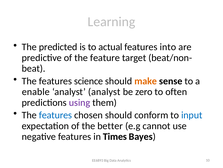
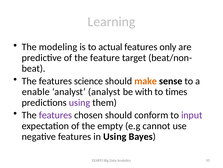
predicted: predicted -> modeling
into: into -> only
zero: zero -> with
often: often -> times
features at (55, 115) colour: blue -> purple
input colour: blue -> purple
better: better -> empty
in Times: Times -> Using
